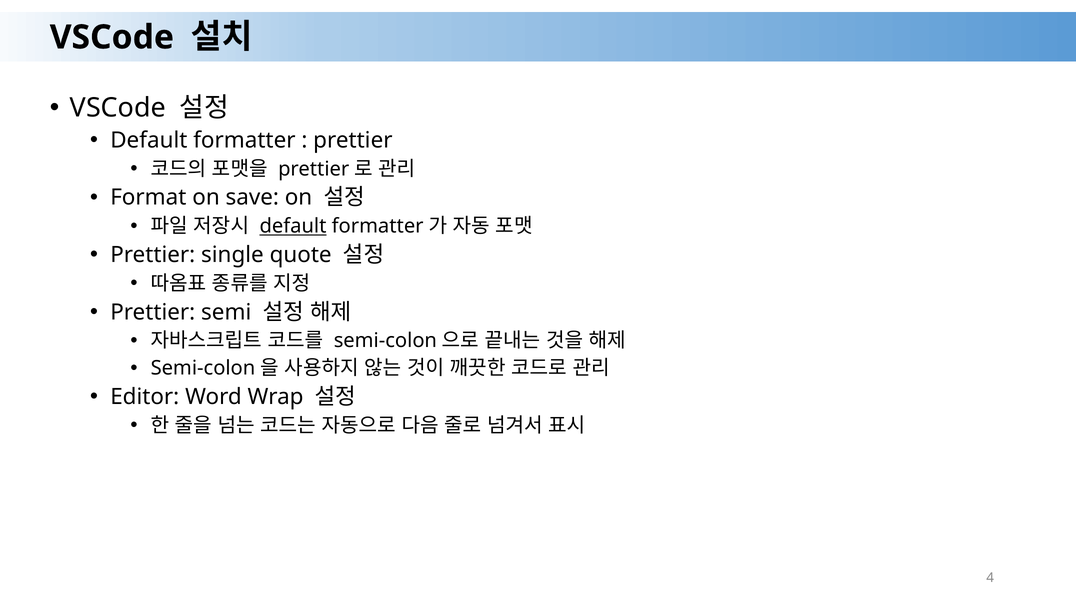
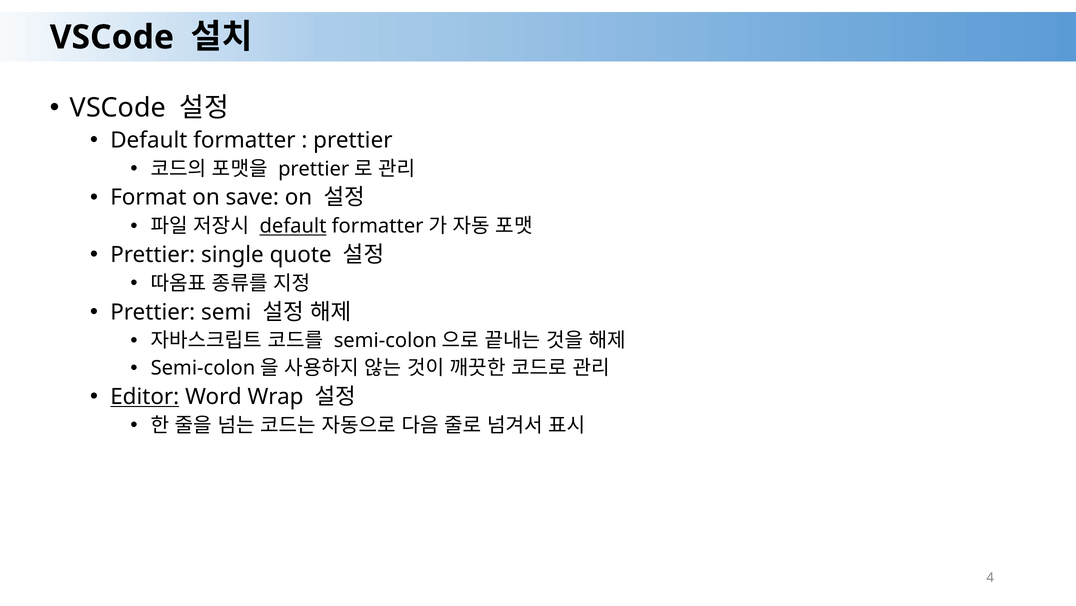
Editor underline: none -> present
